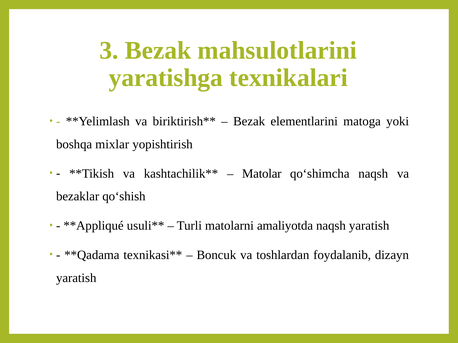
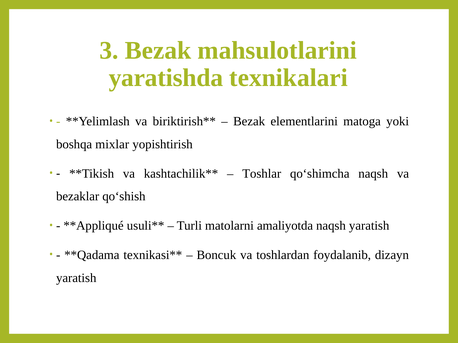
yaratishga: yaratishga -> yaratishda
Matolar: Matolar -> Toshlar
